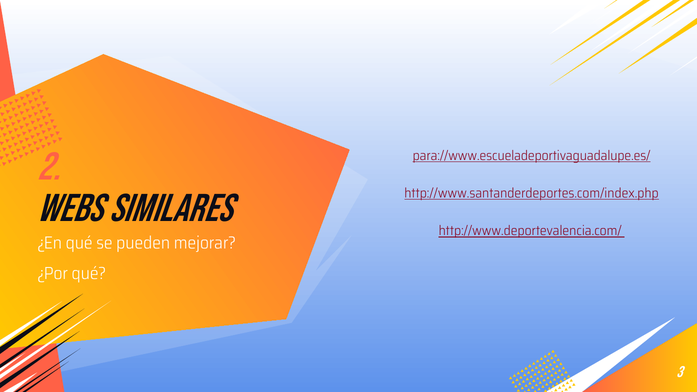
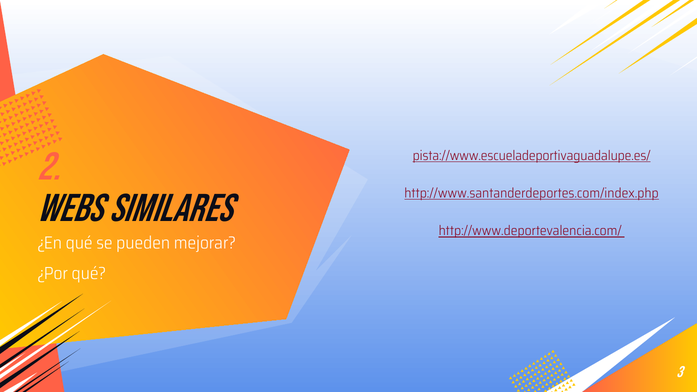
para://www.escueladeportivaguadalupe.es/: para://www.escueladeportivaguadalupe.es/ -> pista://www.escueladeportivaguadalupe.es/
